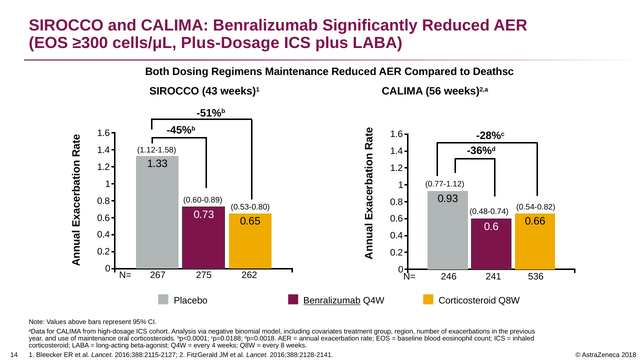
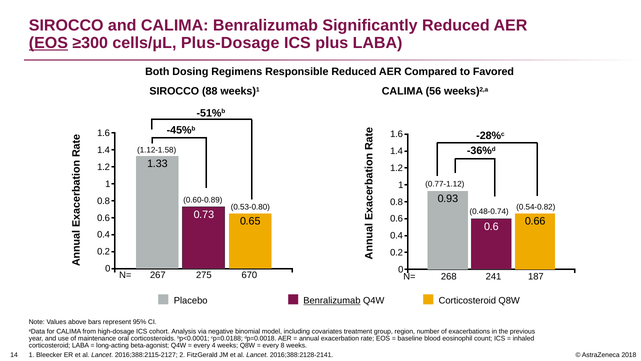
EOS at (48, 43) underline: none -> present
Regimens Maintenance: Maintenance -> Responsible
Deathsc: Deathsc -> Favored
43: 43 -> 88
262: 262 -> 670
246: 246 -> 268
536: 536 -> 187
